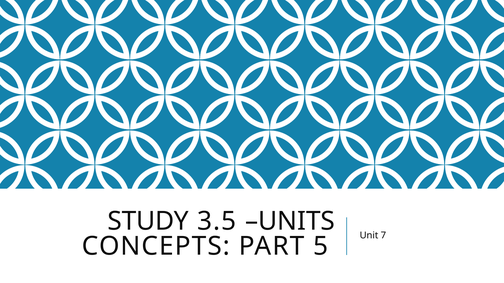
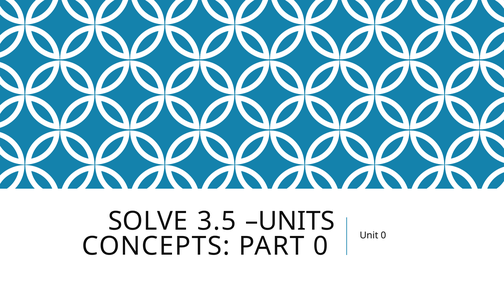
STUDY: STUDY -> SOLVE
Unit 7: 7 -> 0
PART 5: 5 -> 0
